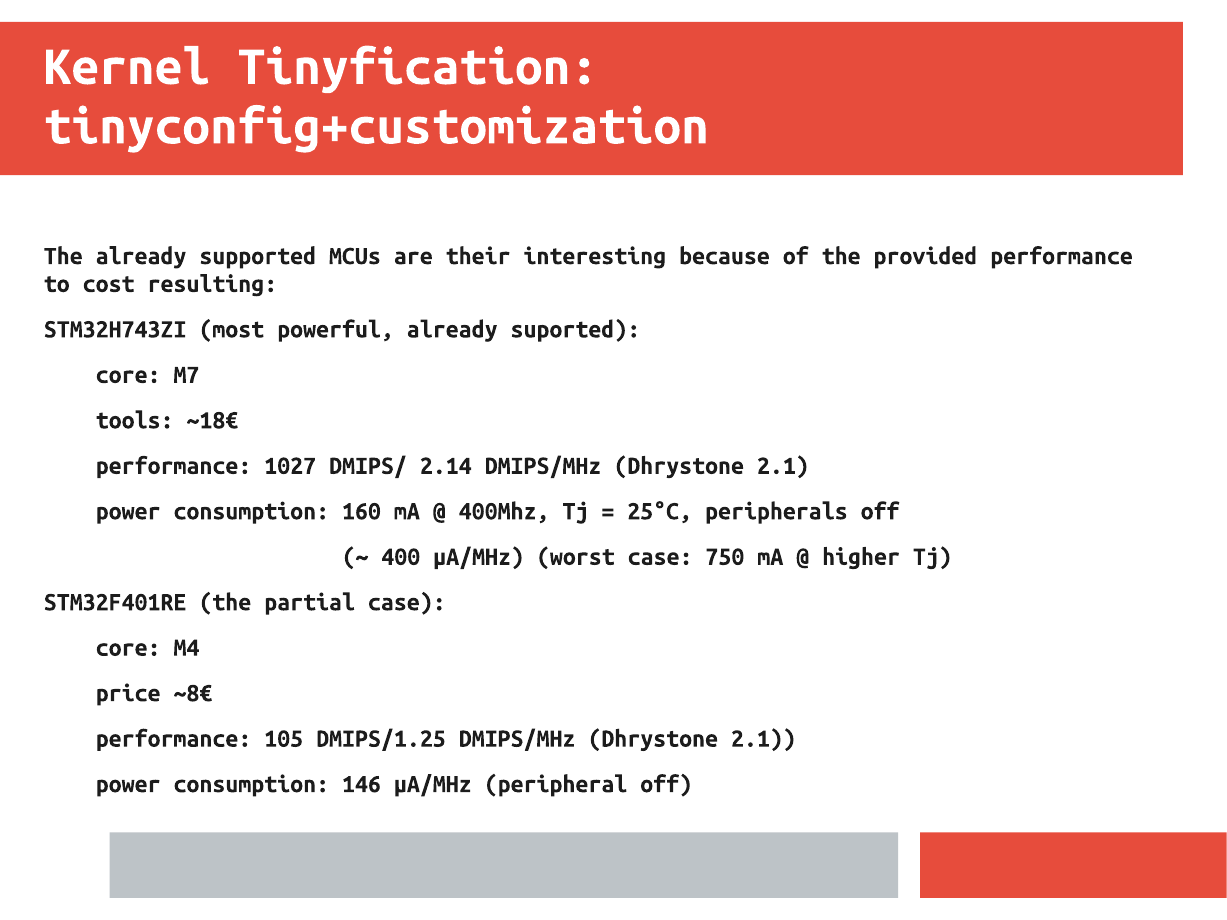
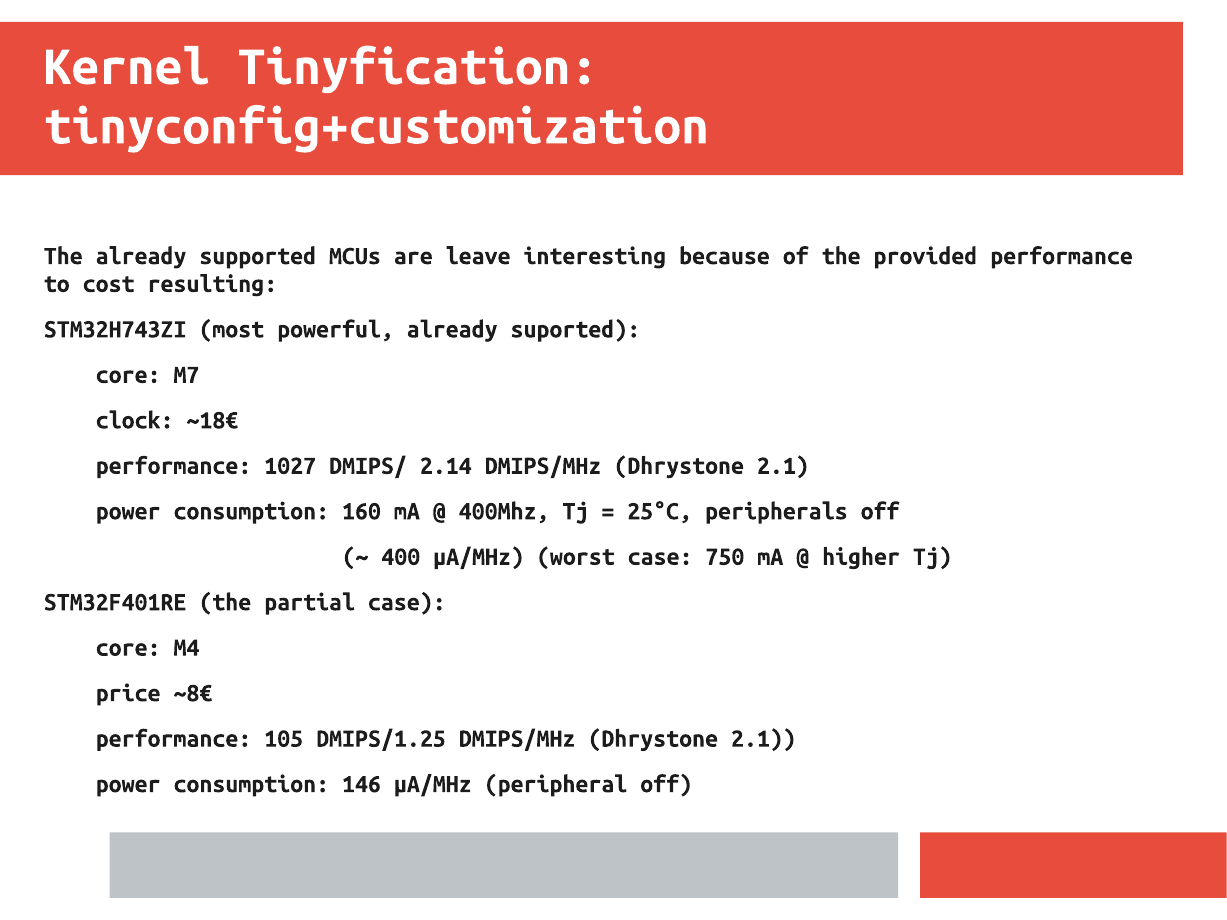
their: their -> leave
tools: tools -> clock
